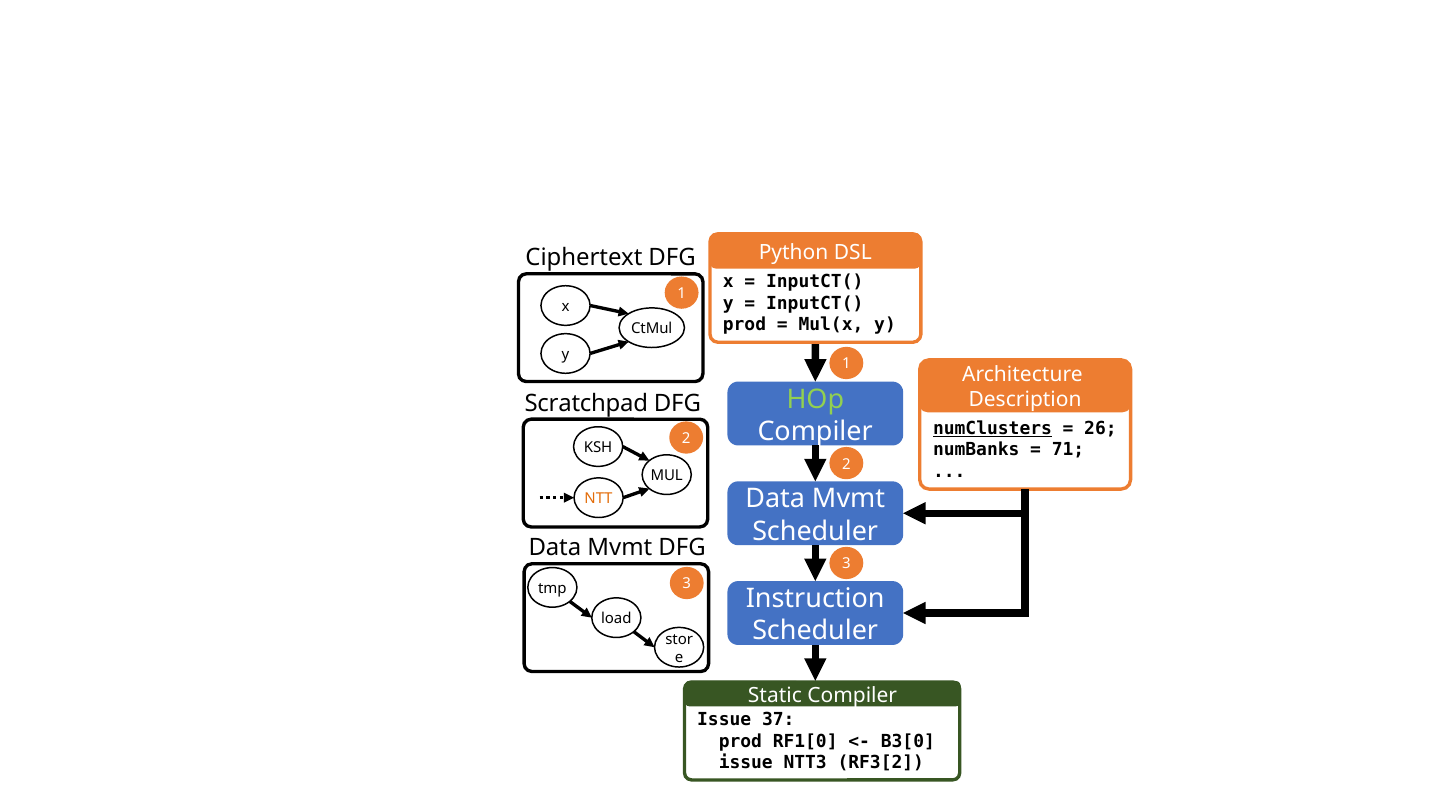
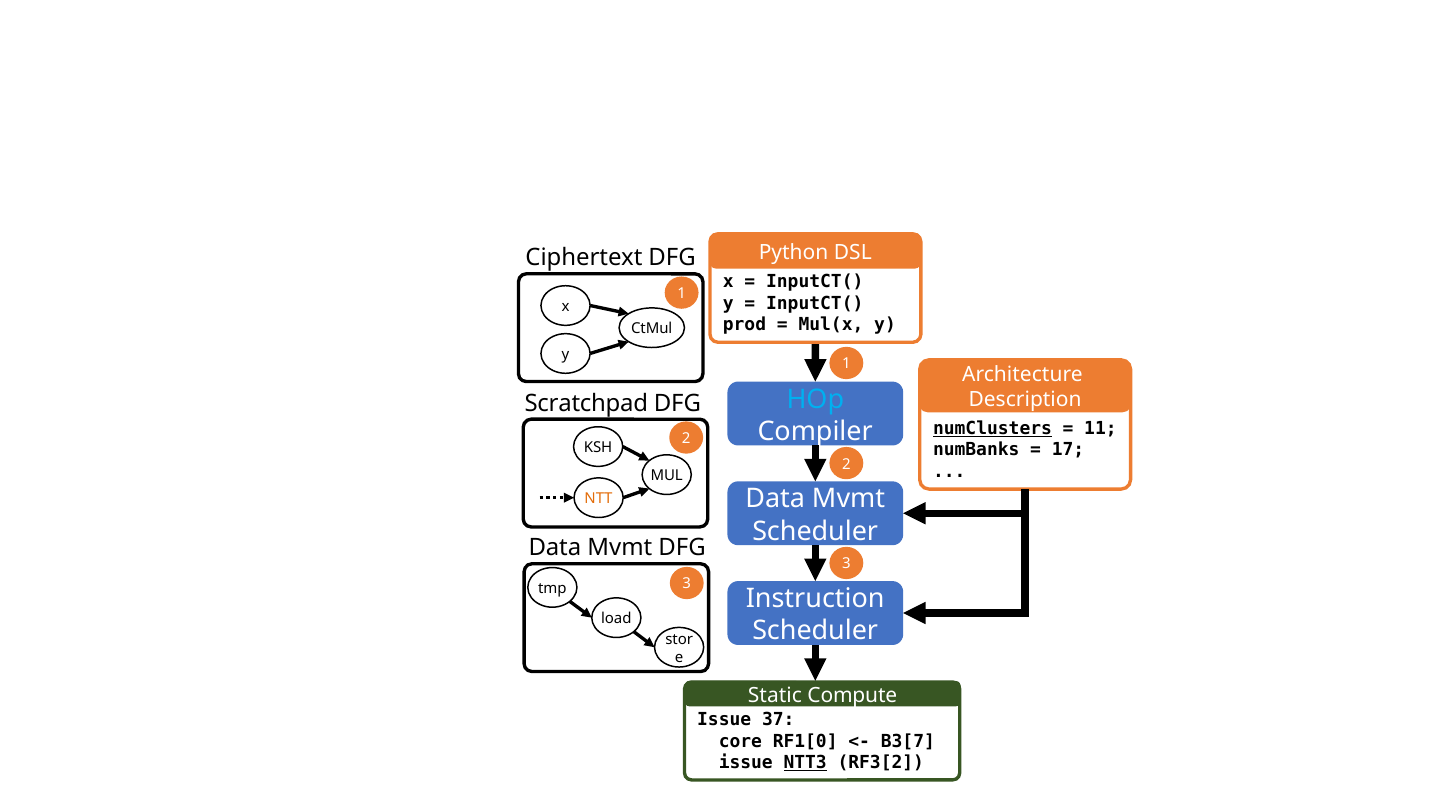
HOp colour: light green -> light blue
26: 26 -> 11
71: 71 -> 17
Static Compiler: Compiler -> Compute
prod at (740, 741): prod -> core
B3[0: B3[0 -> B3[7
NTT3 underline: none -> present
